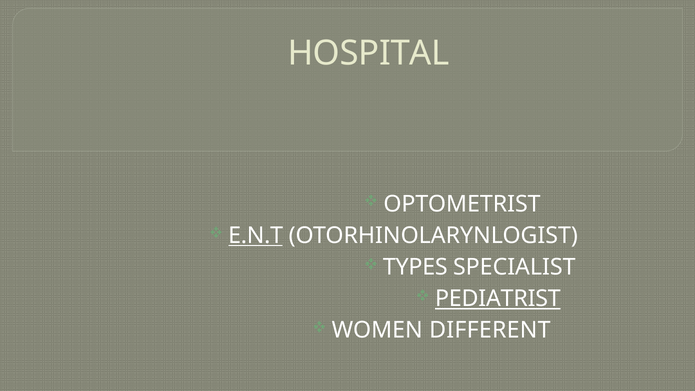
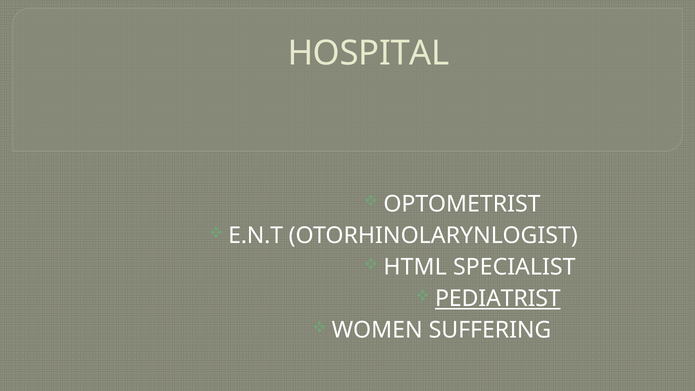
E.N.T underline: present -> none
TYPES: TYPES -> HTML
DIFFERENT: DIFFERENT -> SUFFERING
